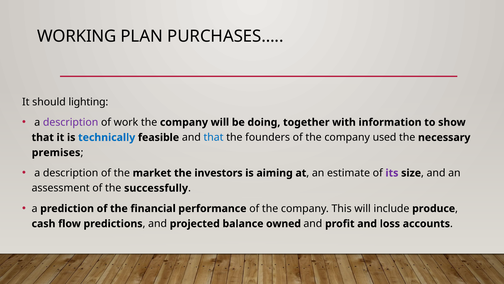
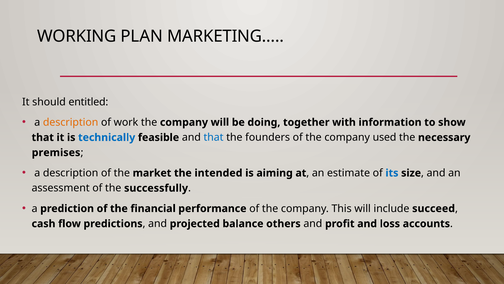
PURCHASES…: PURCHASES… -> MARKETING…
lighting: lighting -> entitled
description at (71, 122) colour: purple -> orange
investors: investors -> intended
its colour: purple -> blue
produce: produce -> succeed
owned: owned -> others
